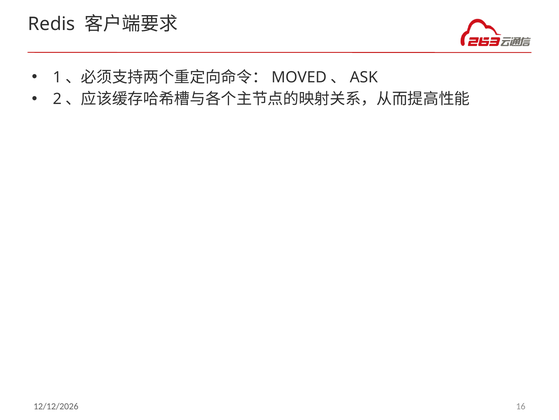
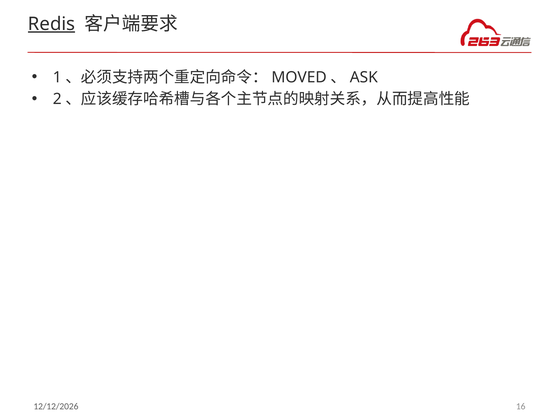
Redis underline: none -> present
